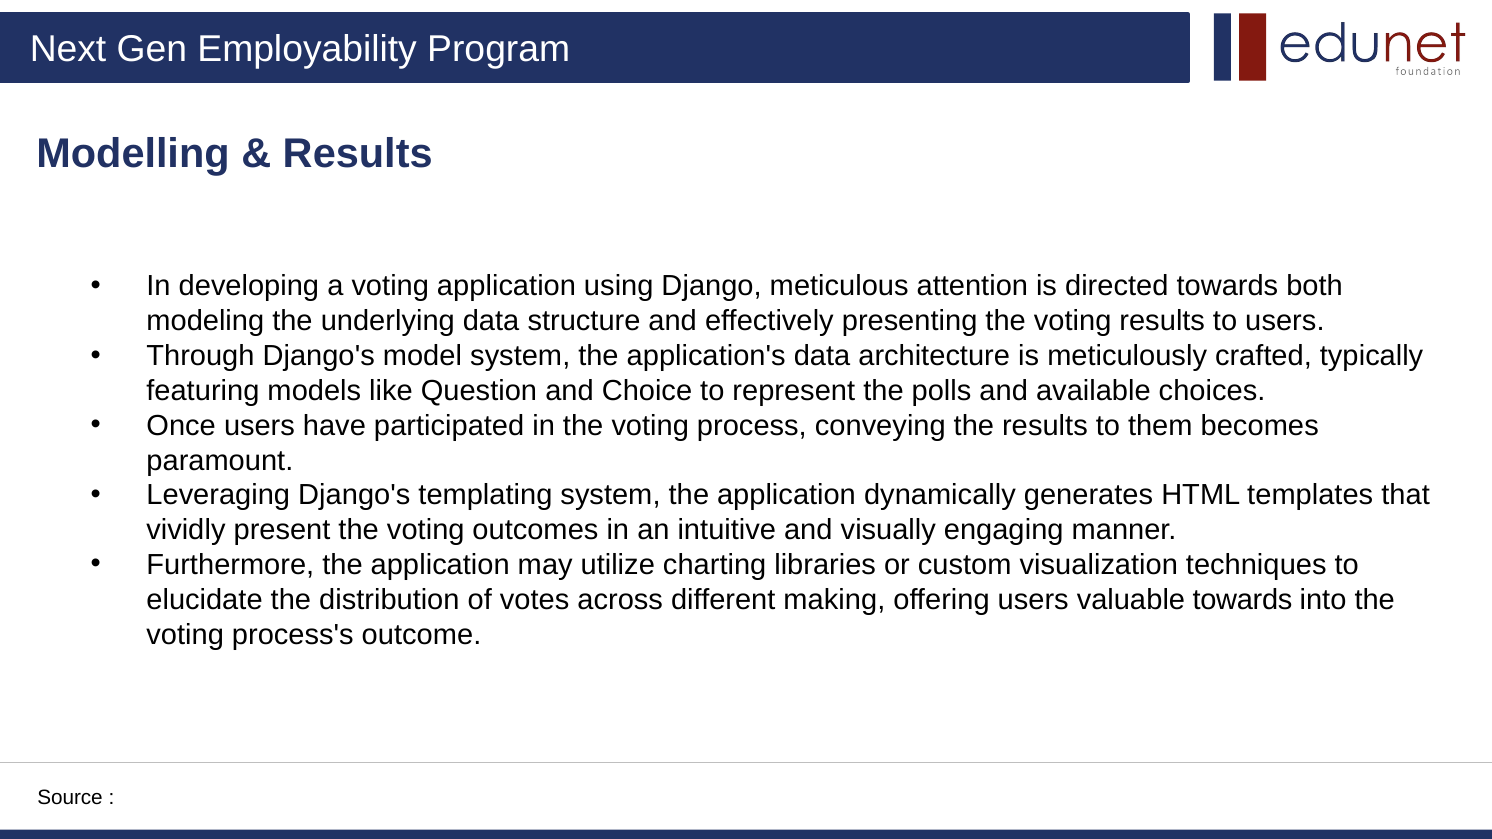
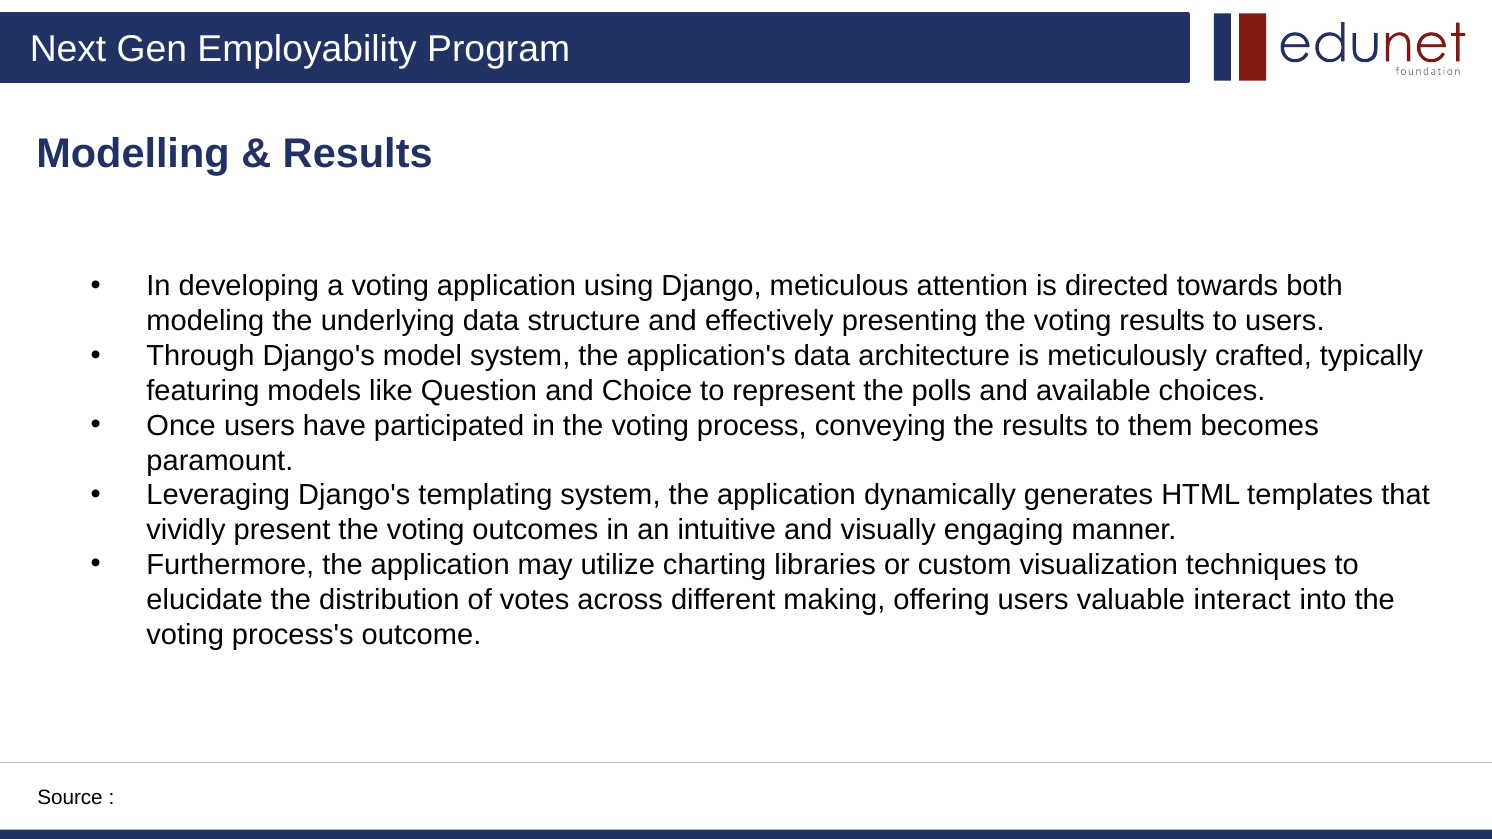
valuable towards: towards -> interact
